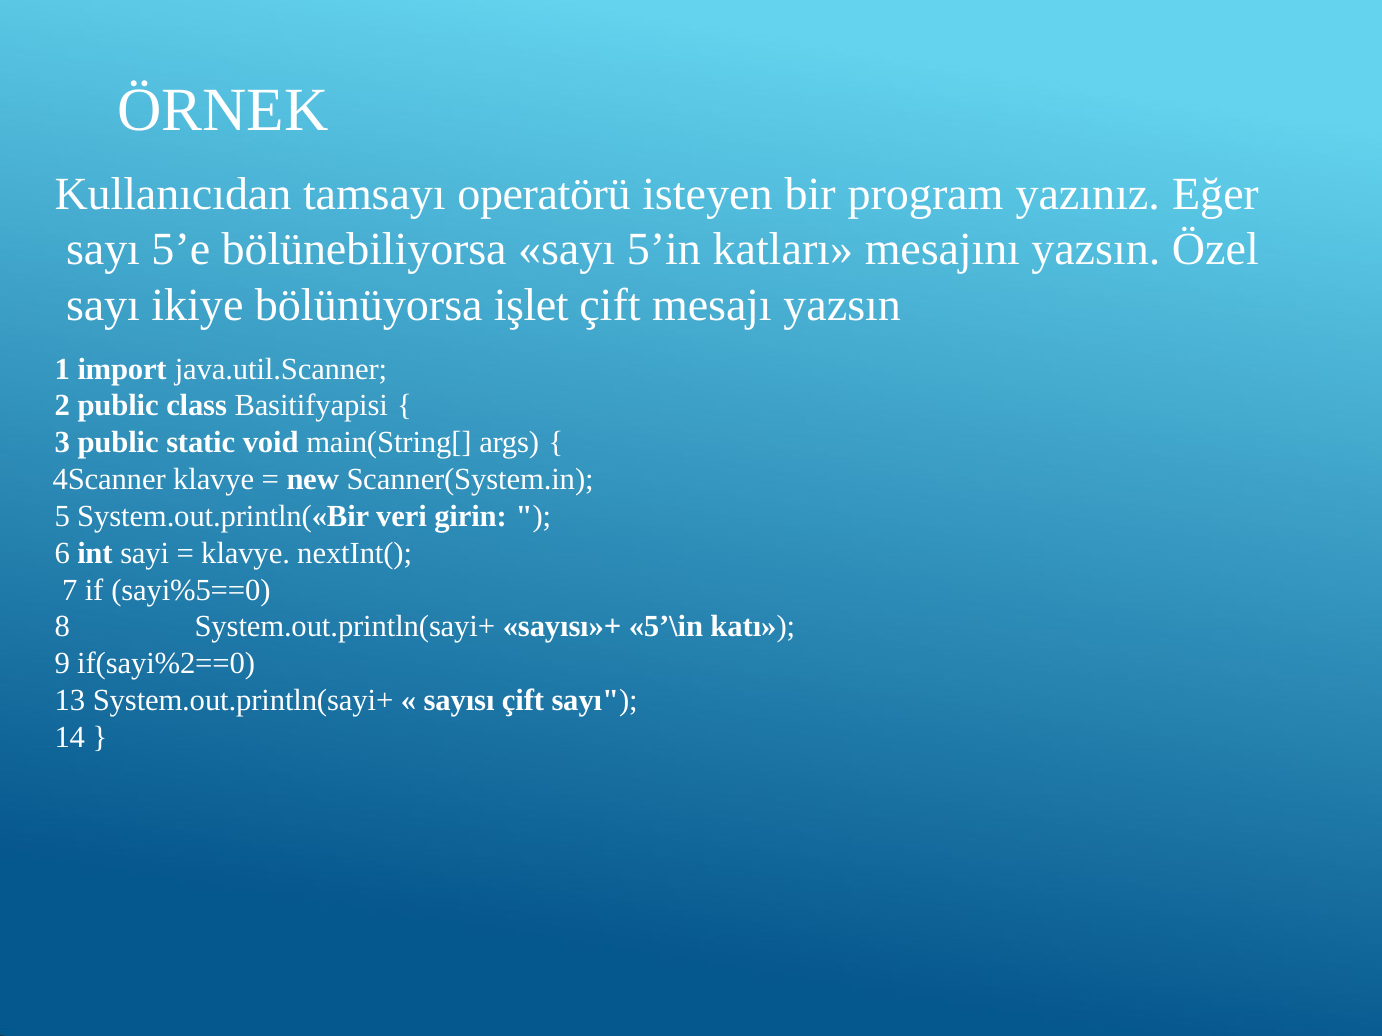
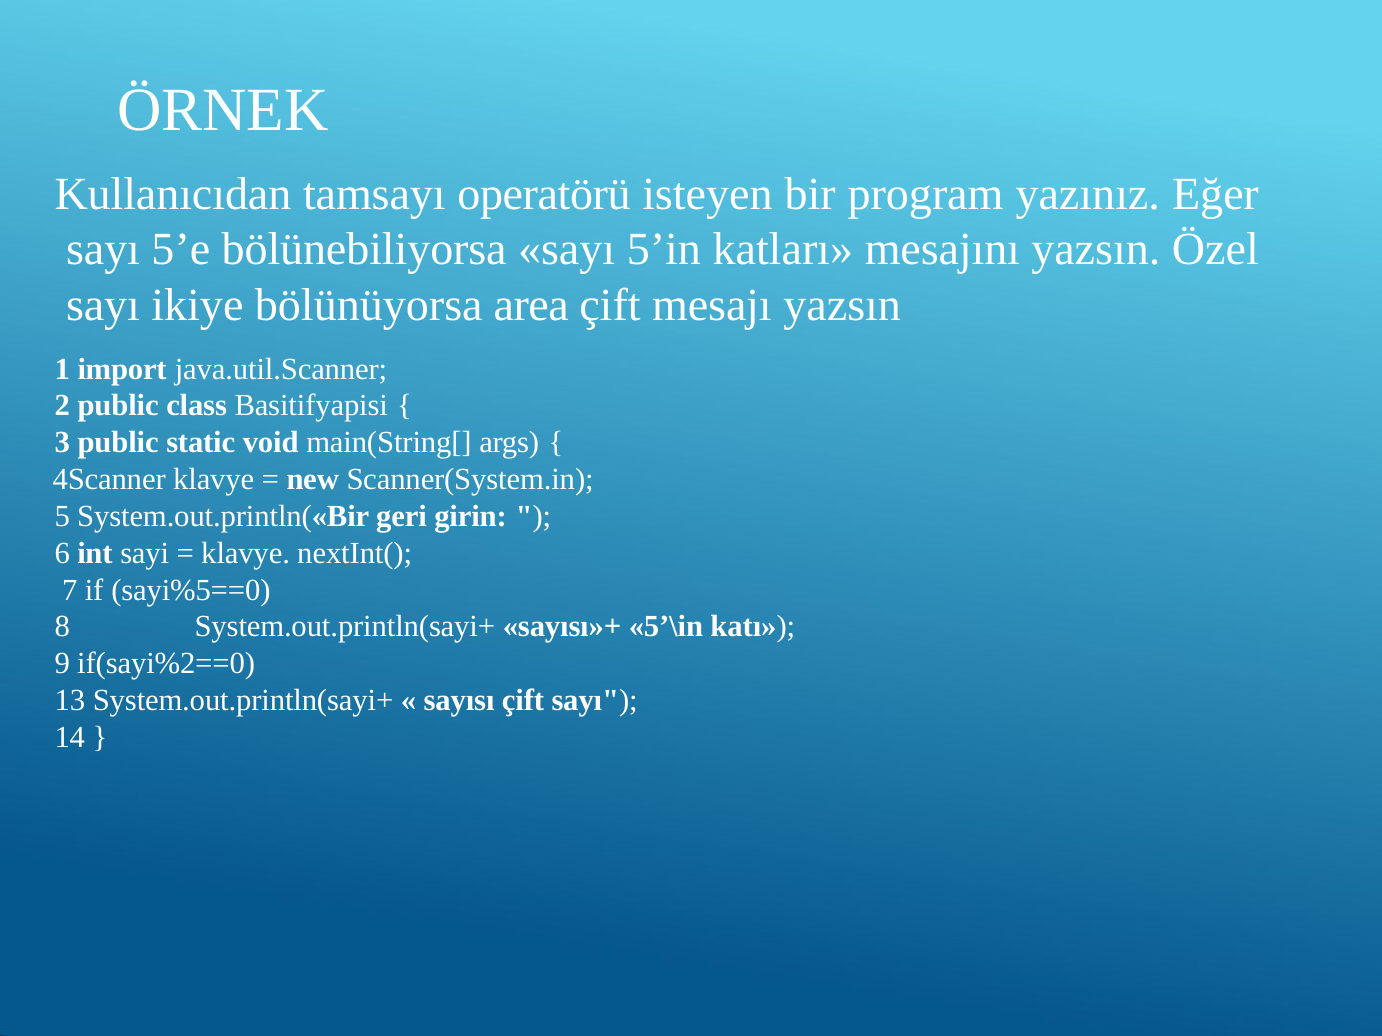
işlet: işlet -> area
veri: veri -> geri
